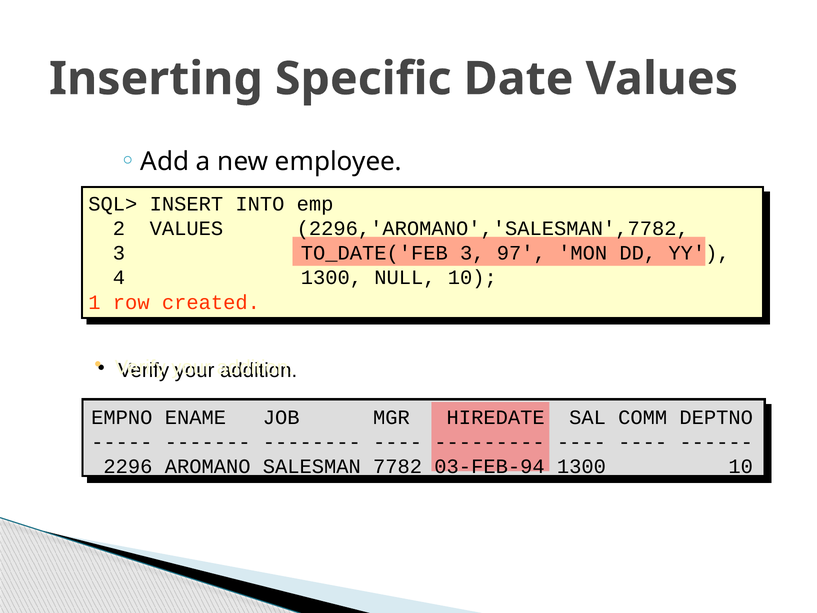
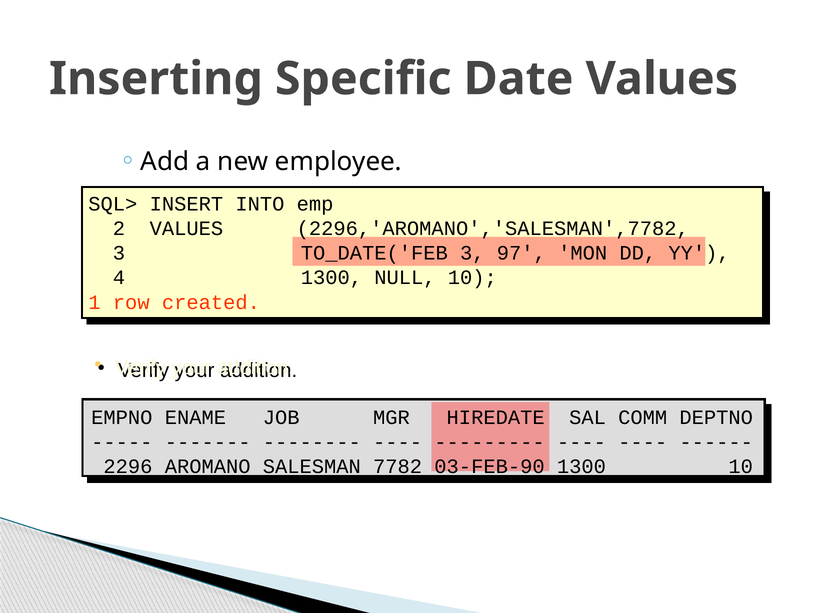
03-FEB-94: 03-FEB-94 -> 03-FEB-90
